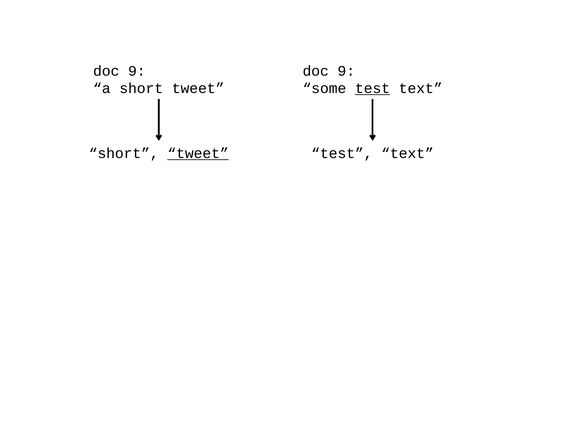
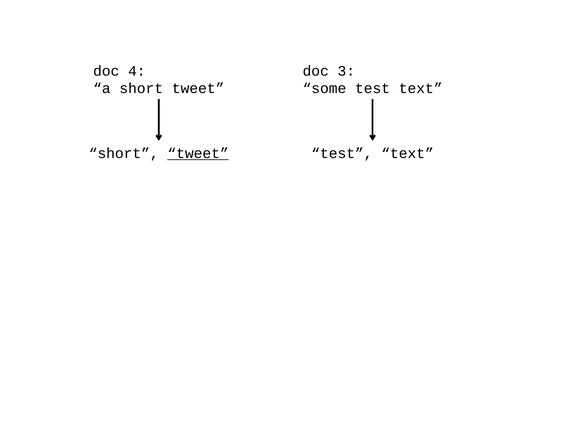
9 at (137, 71): 9 -> 4
9 at (346, 71): 9 -> 3
test at (373, 88) underline: present -> none
